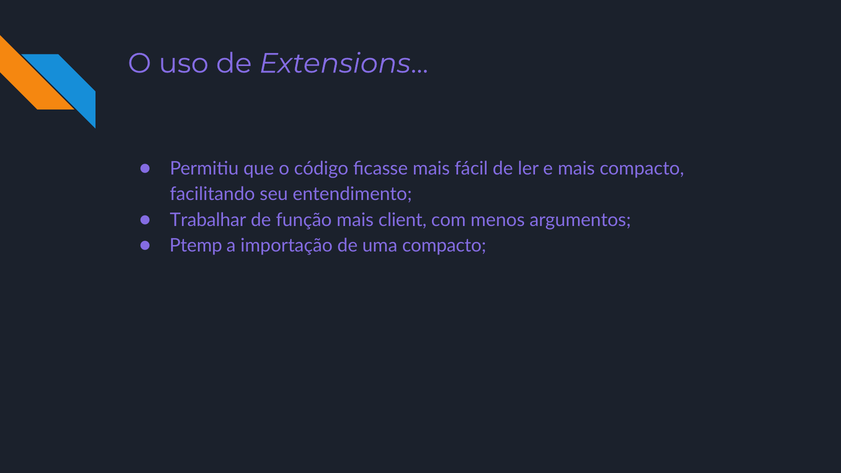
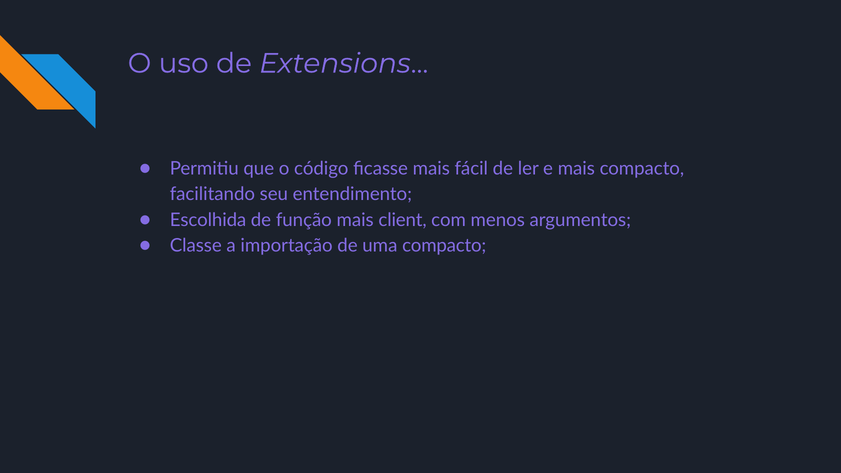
Trabalhar: Trabalhar -> Escolhida
Ptemp: Ptemp -> Classe
